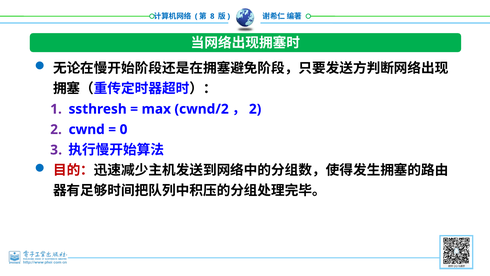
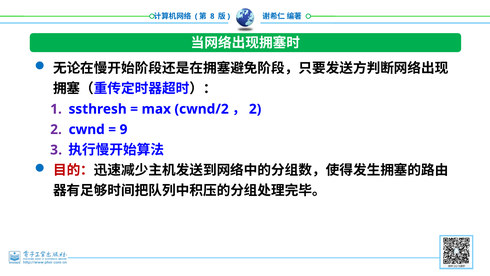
0: 0 -> 9
